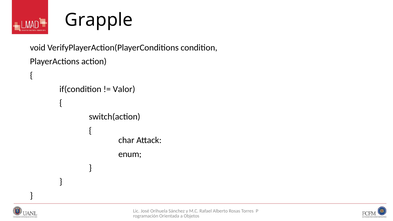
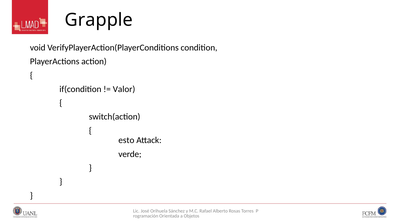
char: char -> esto
enum: enum -> verde
